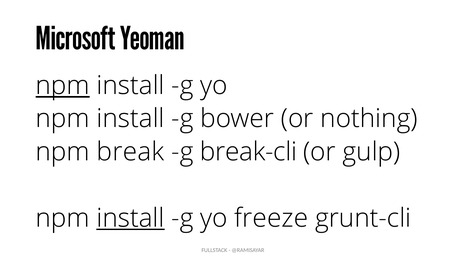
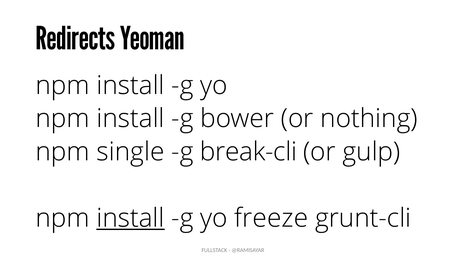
Microsoft: Microsoft -> Redirects
npm at (63, 86) underline: present -> none
break: break -> single
